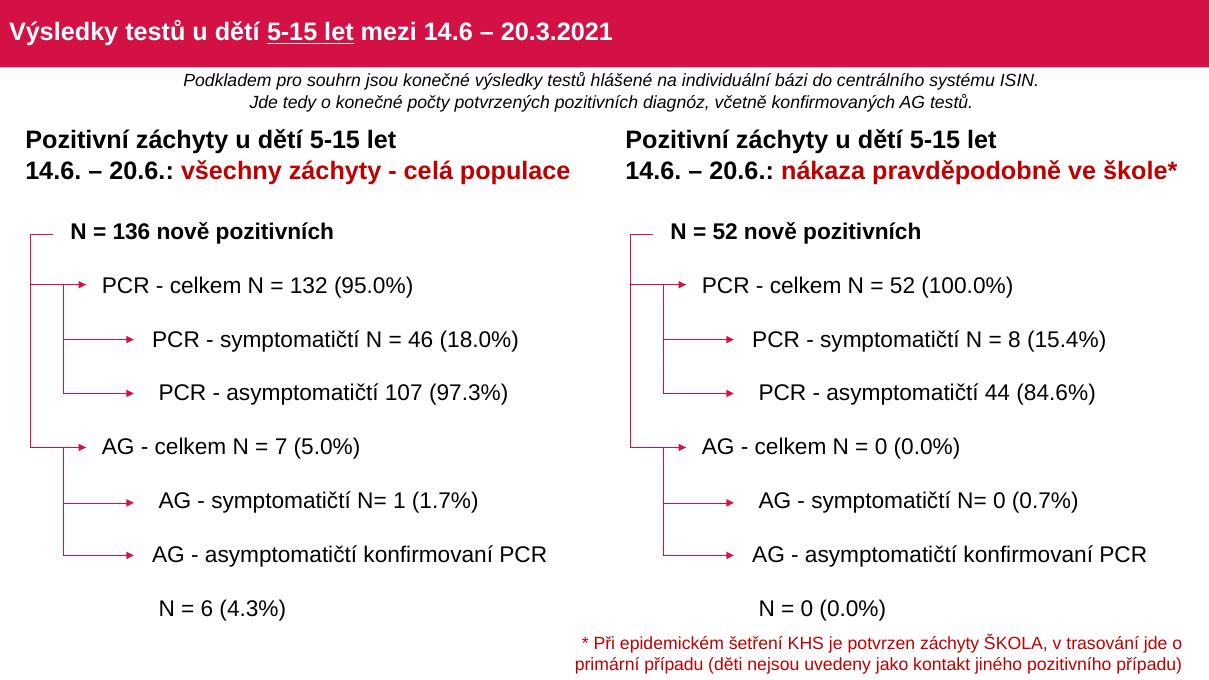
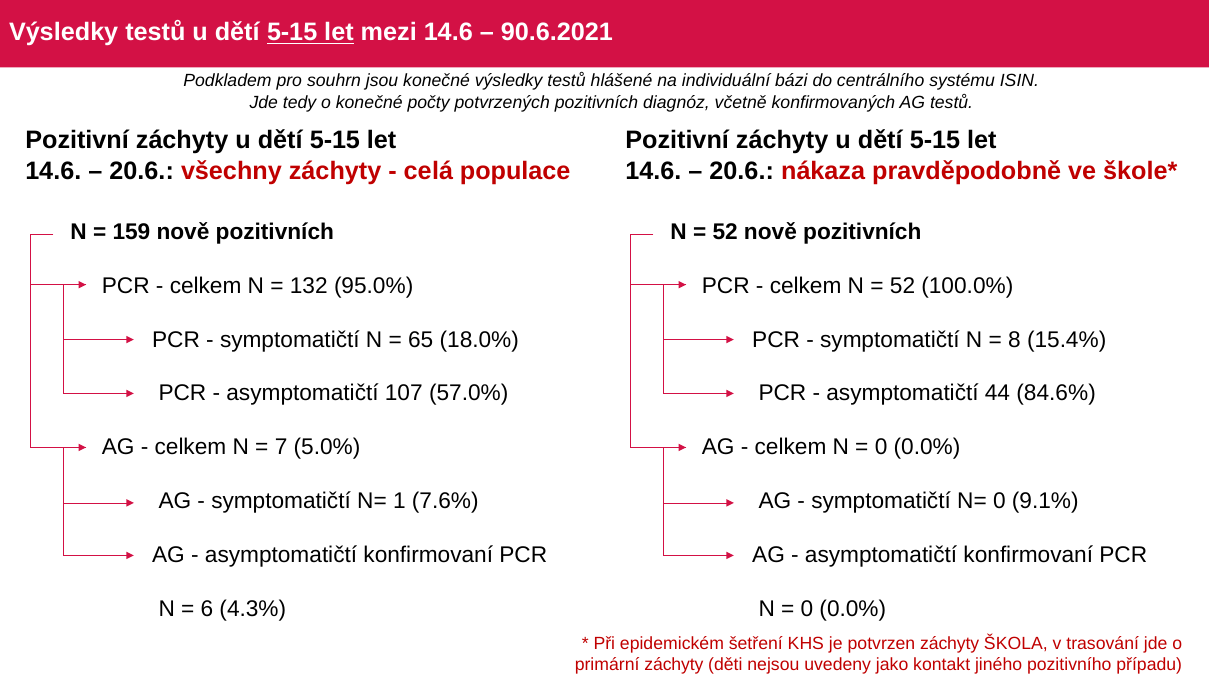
20.3.2021: 20.3.2021 -> 90.6.2021
136: 136 -> 159
46: 46 -> 65
97.3%: 97.3% -> 57.0%
1.7%: 1.7% -> 7.6%
0.7%: 0.7% -> 9.1%
primární případu: případu -> záchyty
